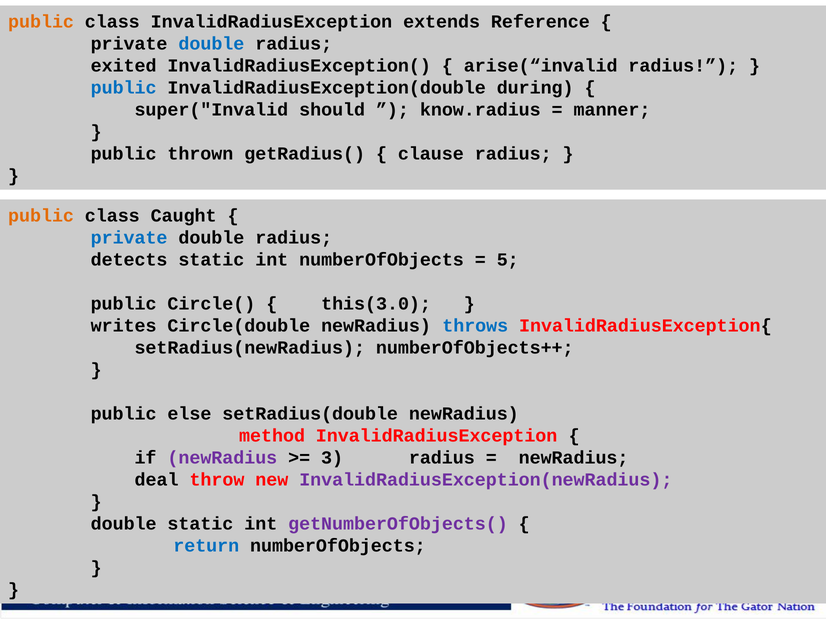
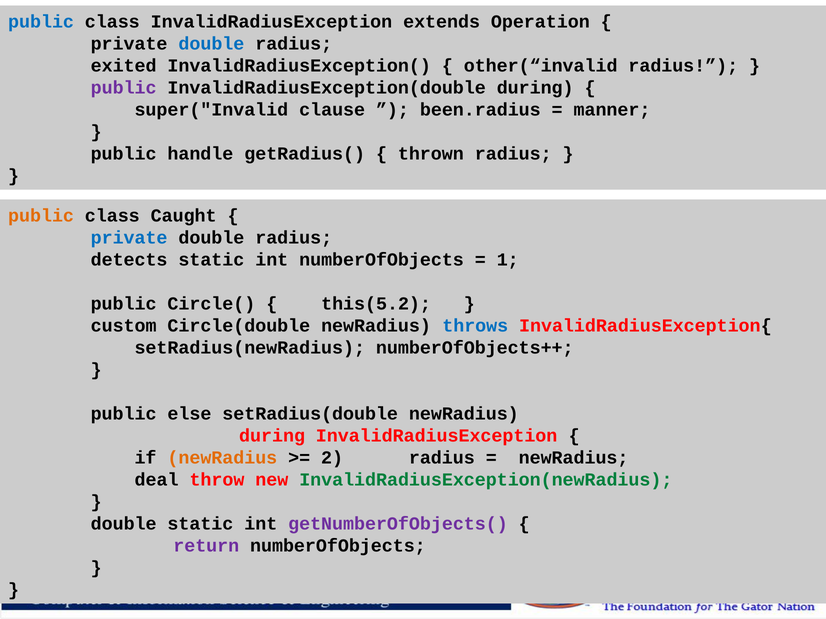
public at (41, 22) colour: orange -> blue
Reference: Reference -> Operation
arise(“invalid: arise(“invalid -> other(“invalid
public at (124, 88) colour: blue -> purple
should: should -> clause
know.radius: know.radius -> been.radius
thrown: thrown -> handle
clause: clause -> thrown
5: 5 -> 1
this(3.0: this(3.0 -> this(5.2
writes: writes -> custom
method at (272, 436): method -> during
newRadius at (222, 458) colour: purple -> orange
3: 3 -> 2
InvalidRadiusException(newRadius colour: purple -> green
return colour: blue -> purple
